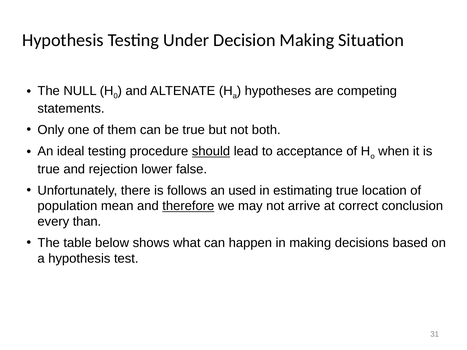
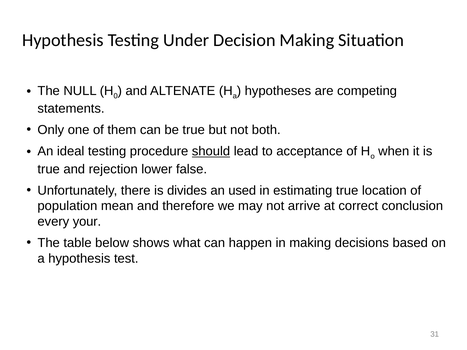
follows: follows -> divides
therefore underline: present -> none
than: than -> your
